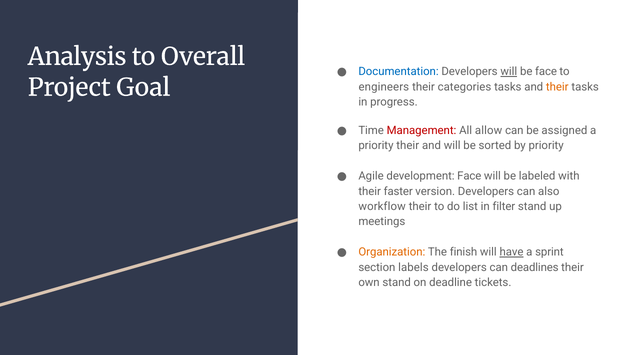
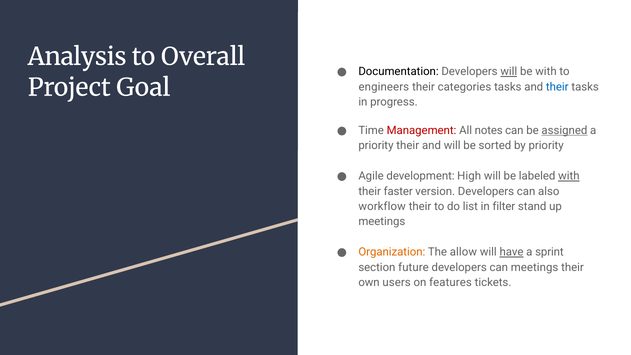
Documentation colour: blue -> black
be face: face -> with
their at (557, 87) colour: orange -> blue
allow: allow -> notes
assigned underline: none -> present
development Face: Face -> High
with at (569, 176) underline: none -> present
finish: finish -> allow
labels: labels -> future
can deadlines: deadlines -> meetings
own stand: stand -> users
deadline: deadline -> features
